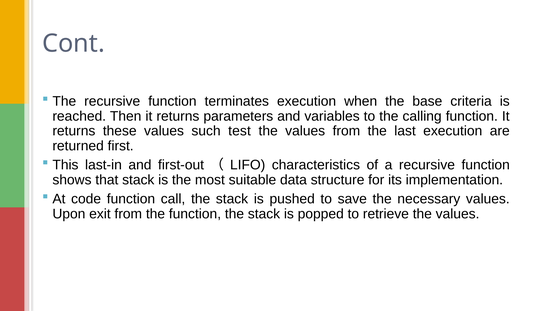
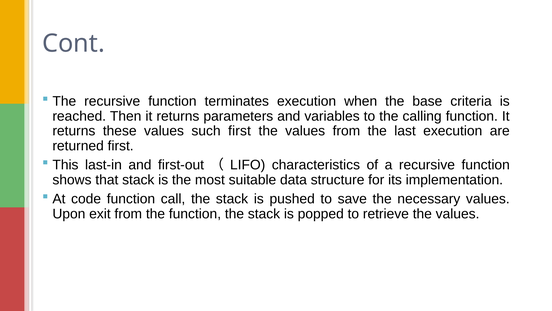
such test: test -> first
